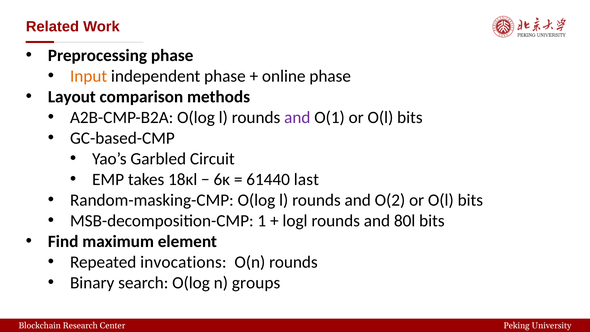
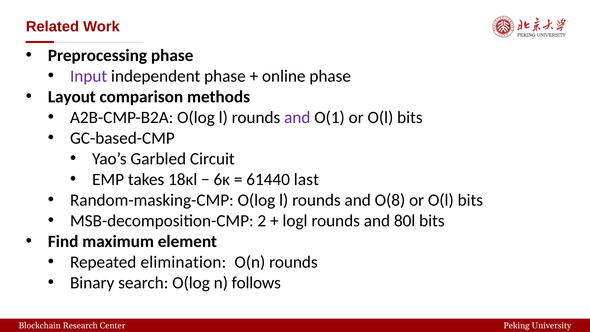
Input colour: orange -> purple
O(2: O(2 -> O(8
1: 1 -> 2
invocations: invocations -> elimination
groups: groups -> follows
